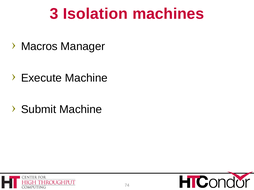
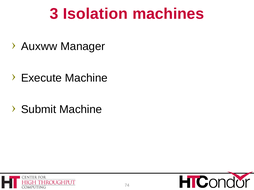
Macros: Macros -> Auxww
